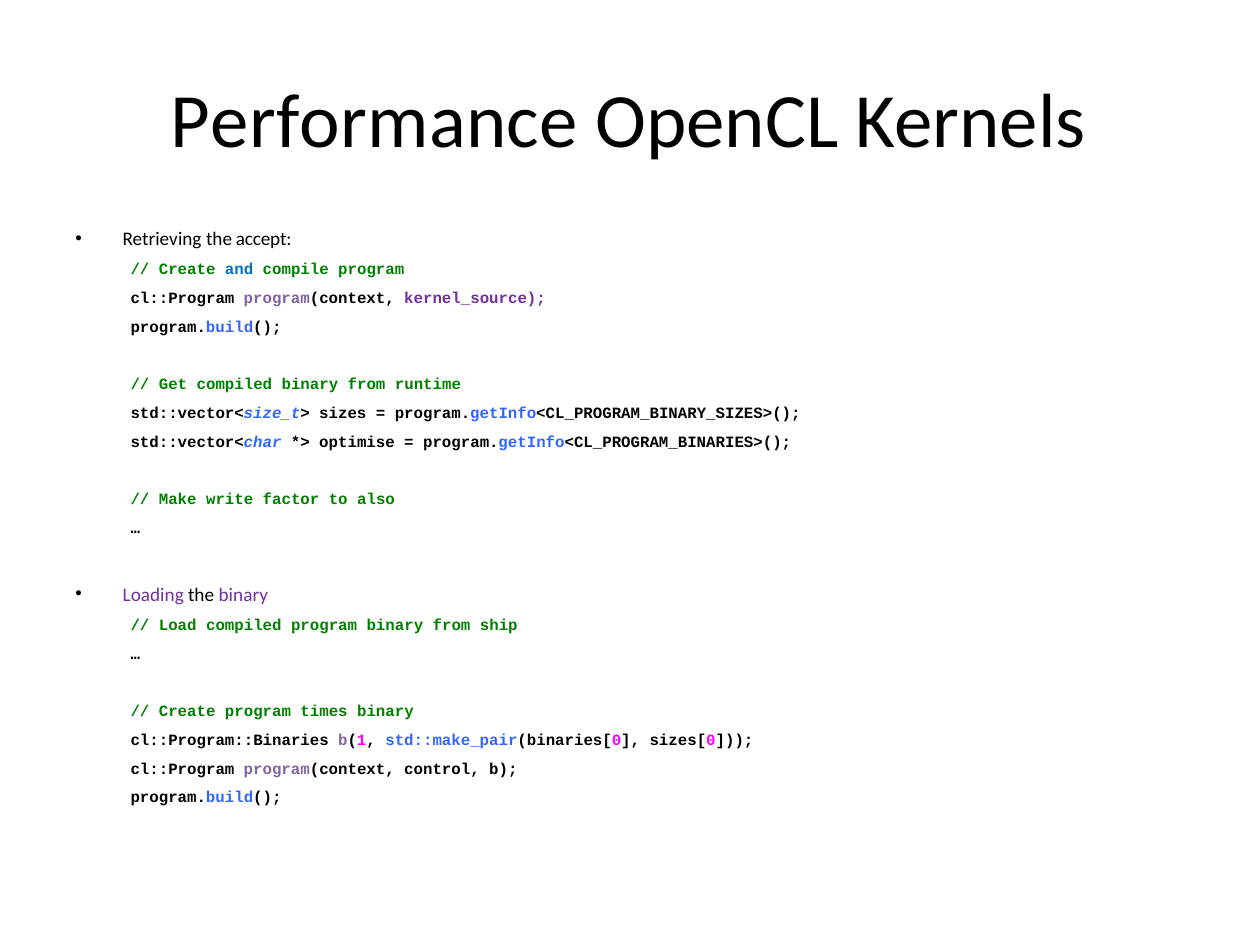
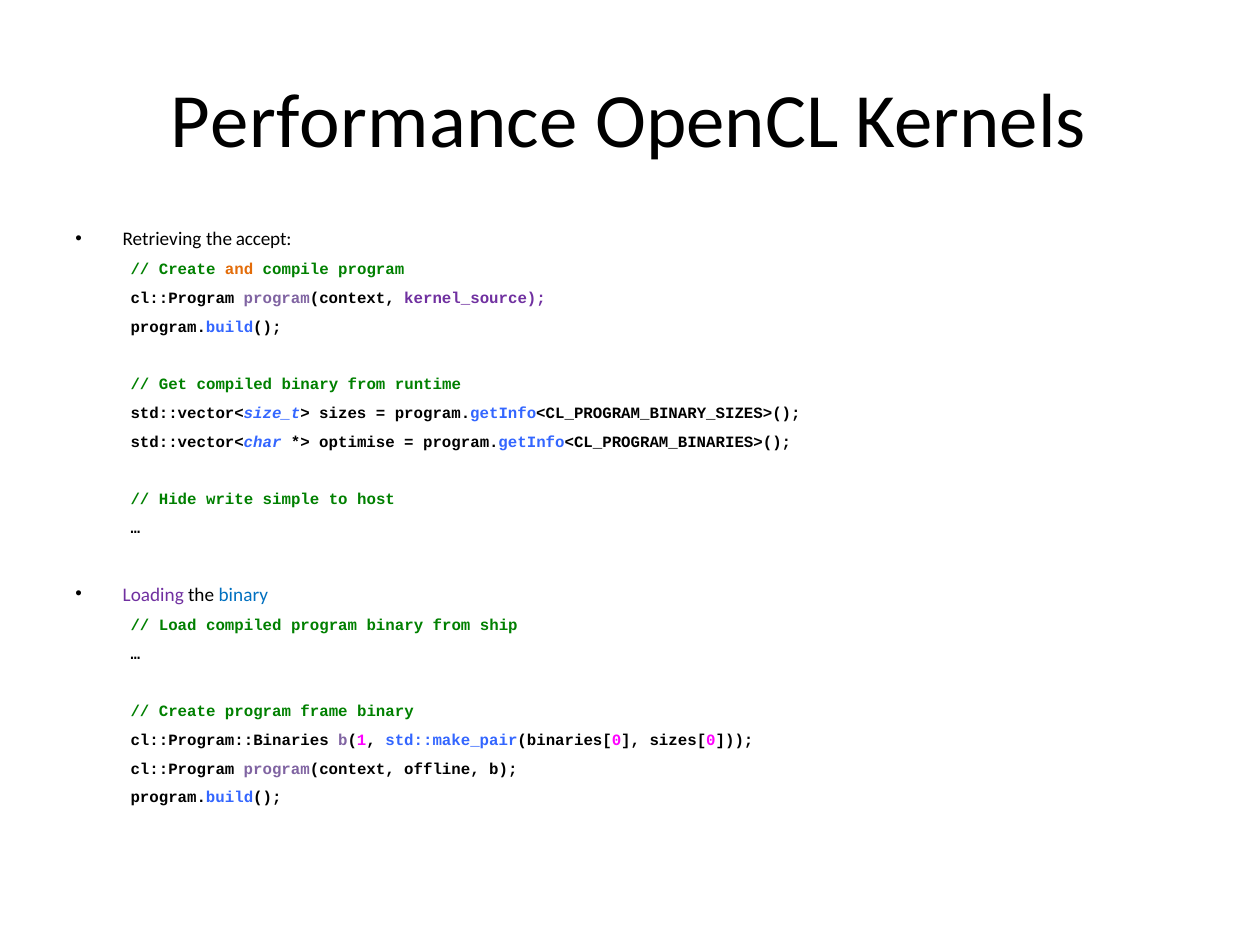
and colour: blue -> orange
Make: Make -> Hide
factor: factor -> simple
also: also -> host
binary at (243, 595) colour: purple -> blue
times: times -> frame
control: control -> offline
